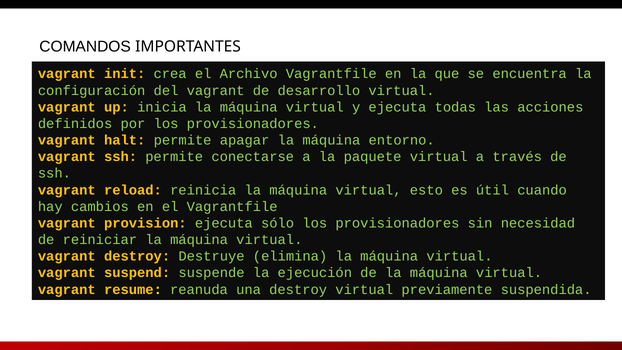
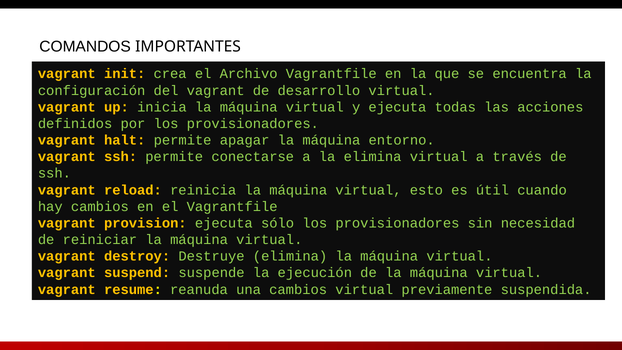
la paquete: paquete -> elimina
una destroy: destroy -> cambios
